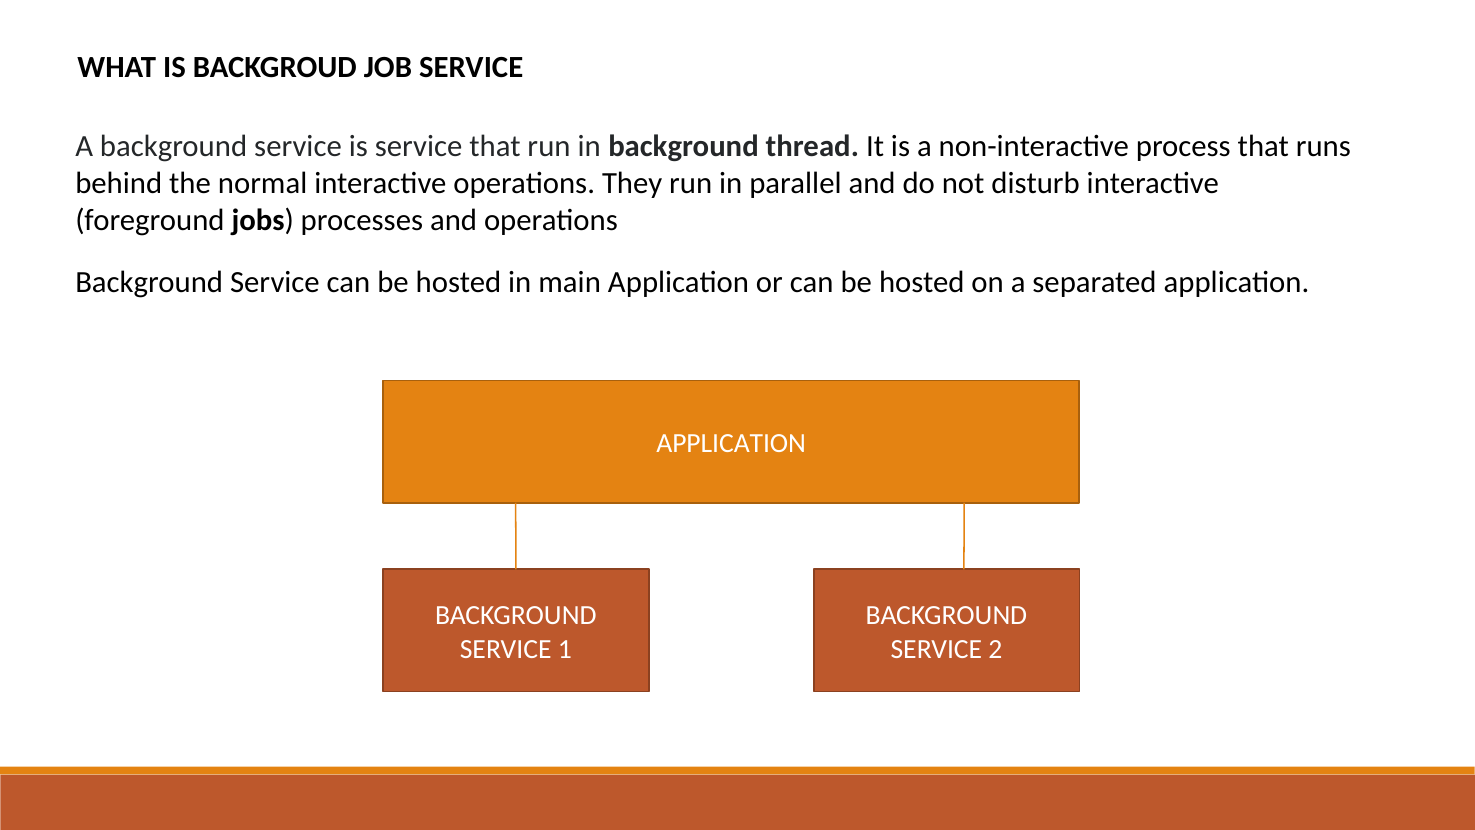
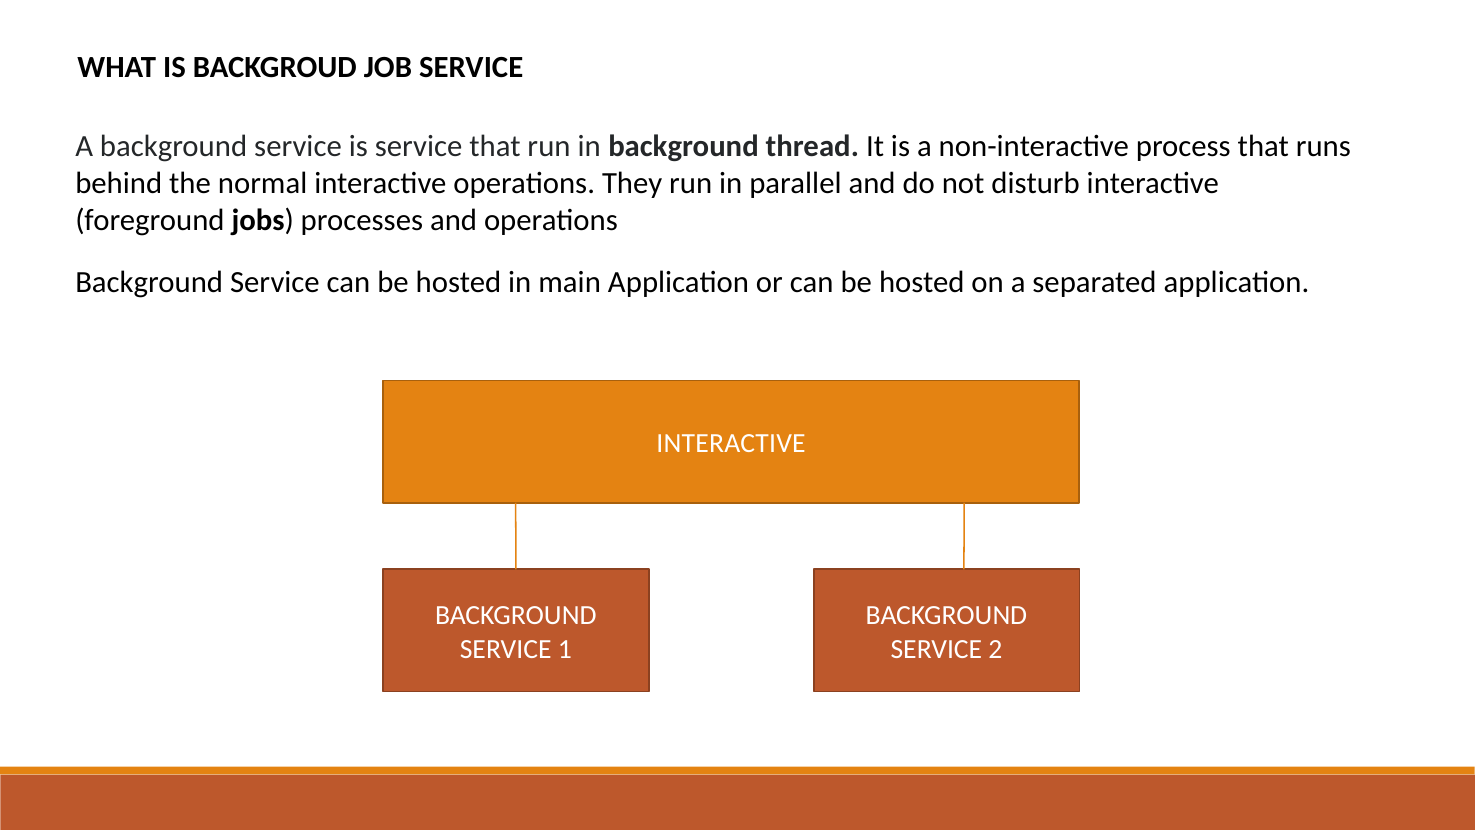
APPLICATION at (731, 443): APPLICATION -> INTERACTIVE
